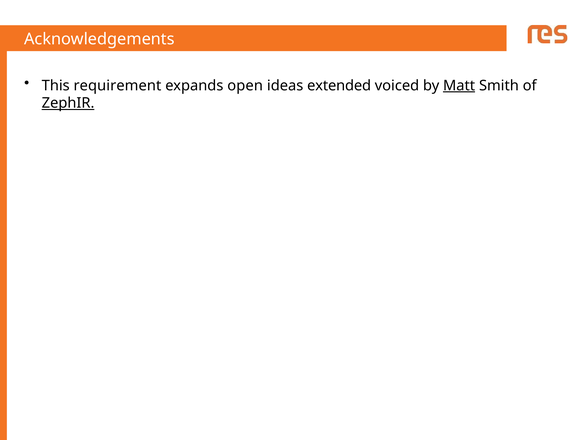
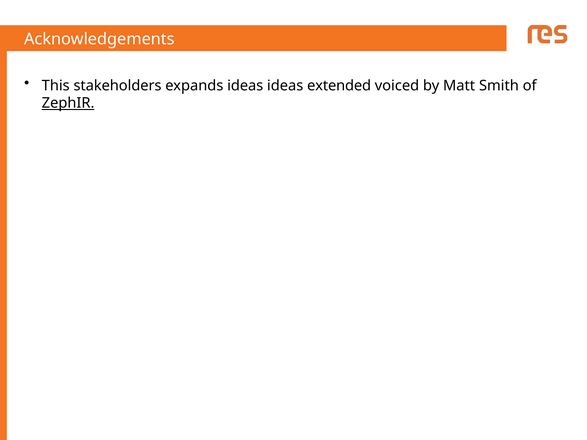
requirement: requirement -> stakeholders
expands open: open -> ideas
Matt underline: present -> none
